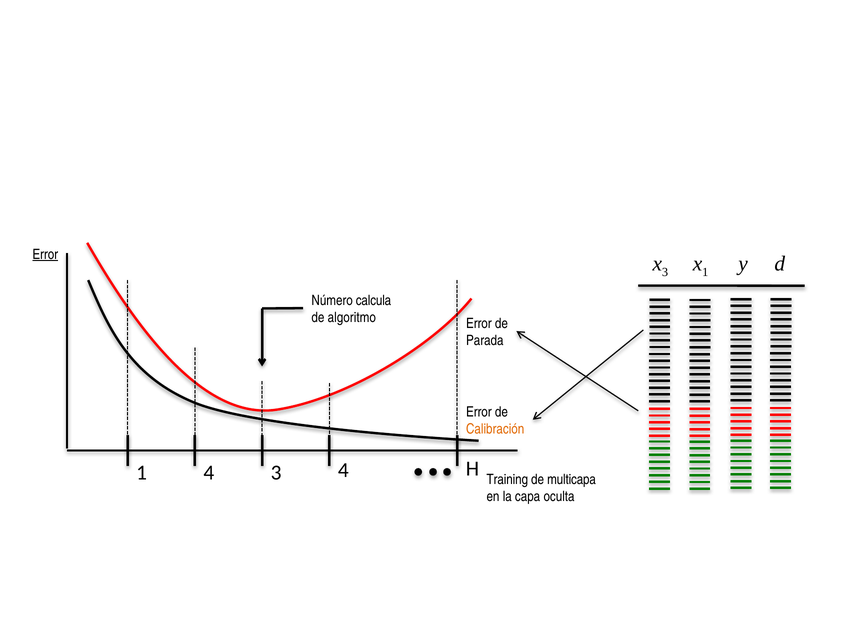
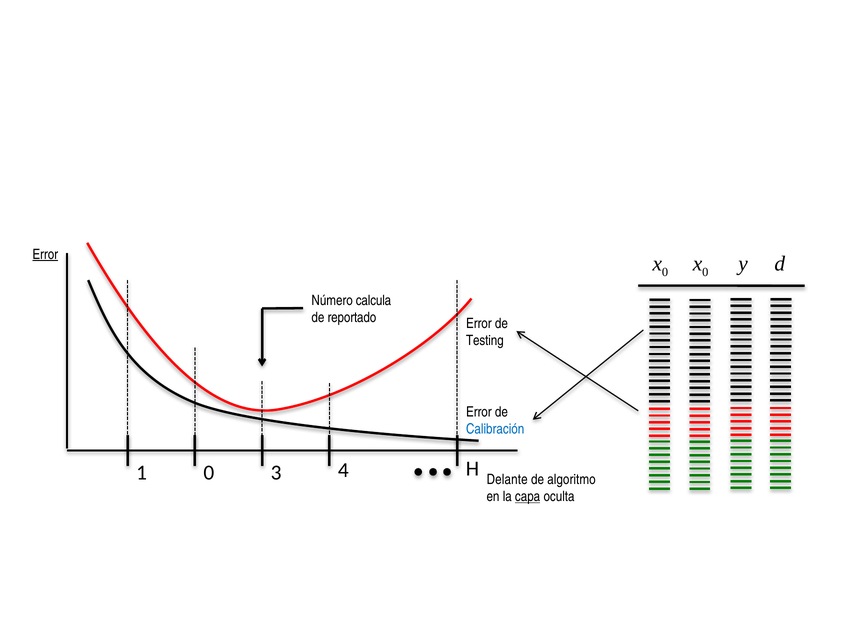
3 at (665, 272): 3 -> 0
1 at (705, 272): 1 -> 0
algoritmo: algoritmo -> reportado
Parada: Parada -> Testing
Calibración colour: orange -> blue
1 4: 4 -> 0
Training: Training -> Delante
multicapa: multicapa -> algoritmo
capa underline: none -> present
